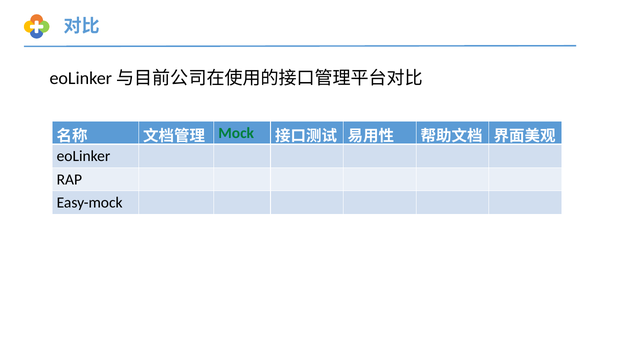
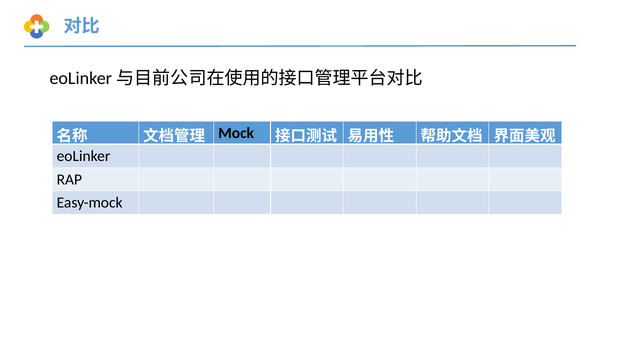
Mock colour: green -> black
